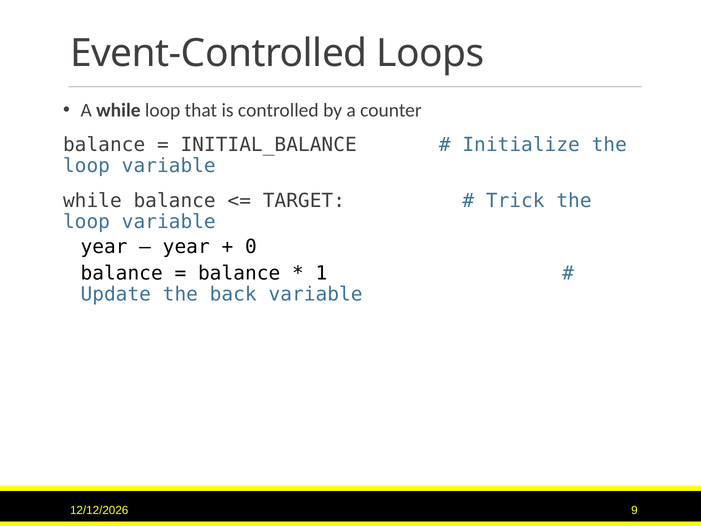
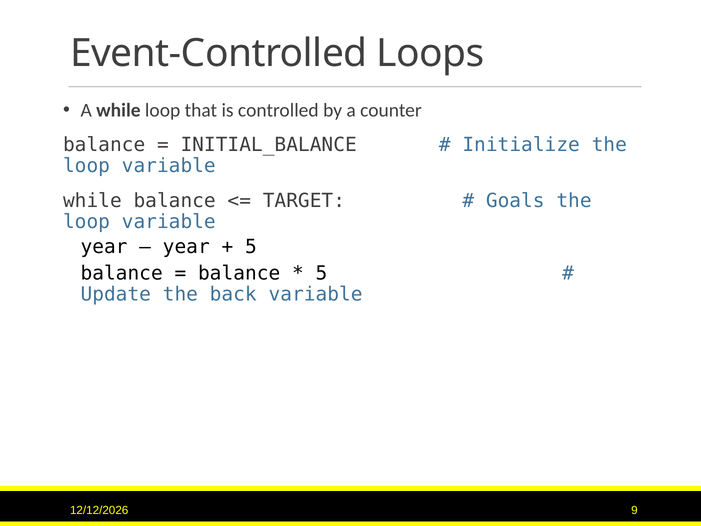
Trick: Trick -> Goals
0 at (251, 247): 0 -> 5
1 at (321, 273): 1 -> 5
